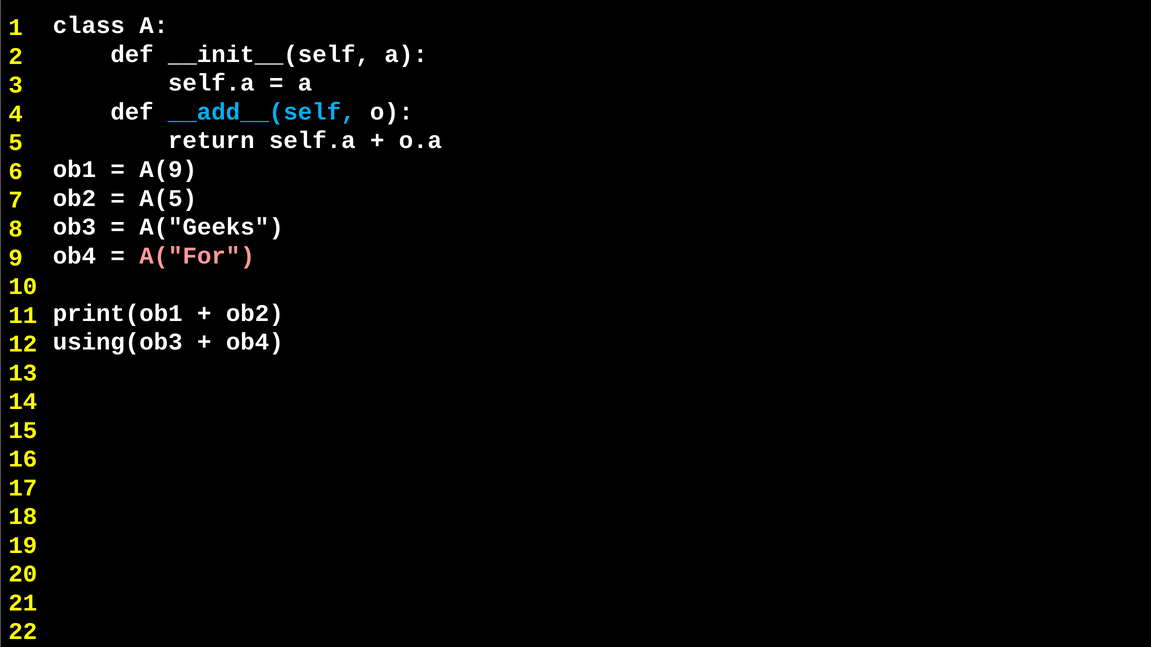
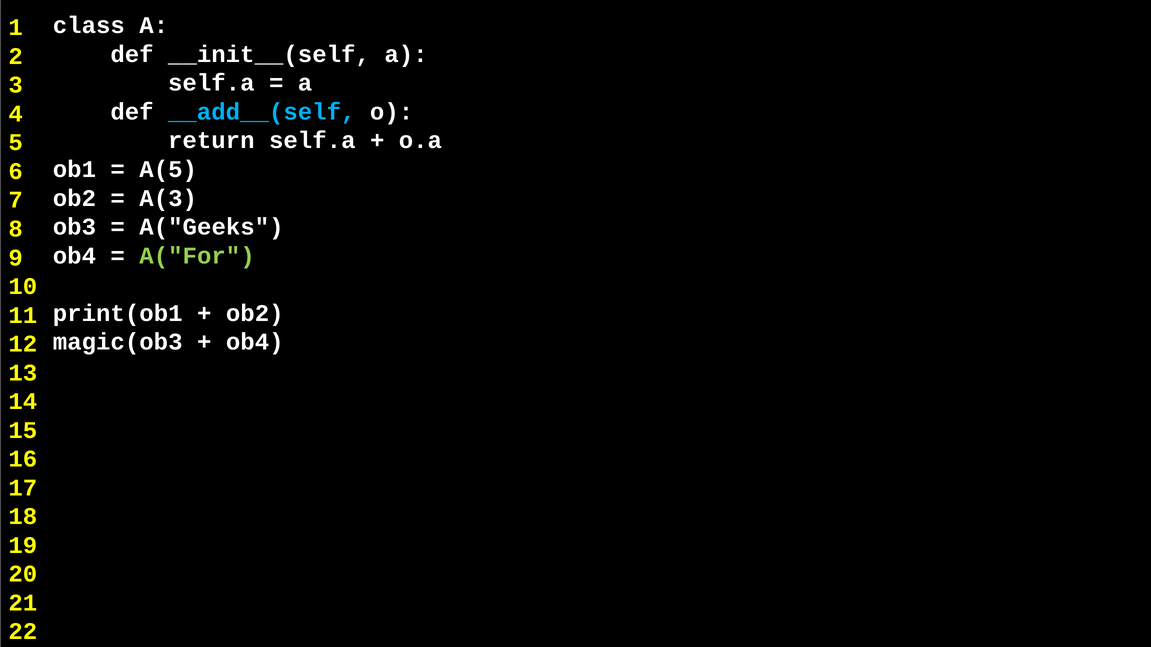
A(9: A(9 -> A(5
A(5: A(5 -> A(3
A("For colour: pink -> light green
using(ob3: using(ob3 -> magic(ob3
